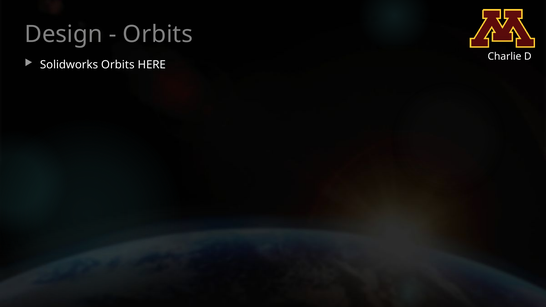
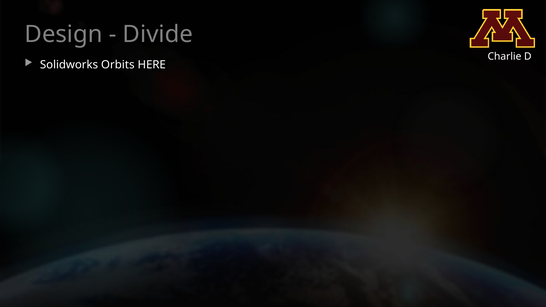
Orbits at (158, 34): Orbits -> Divide
